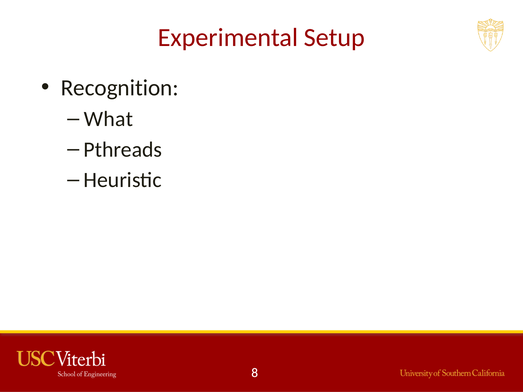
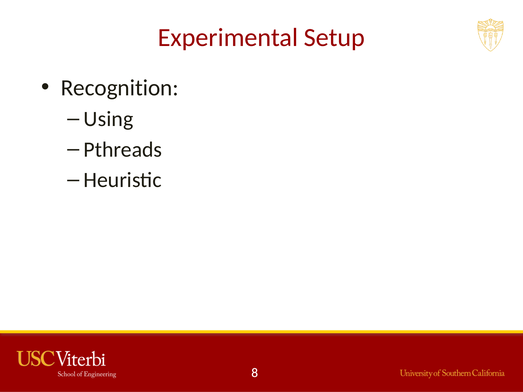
What: What -> Using
